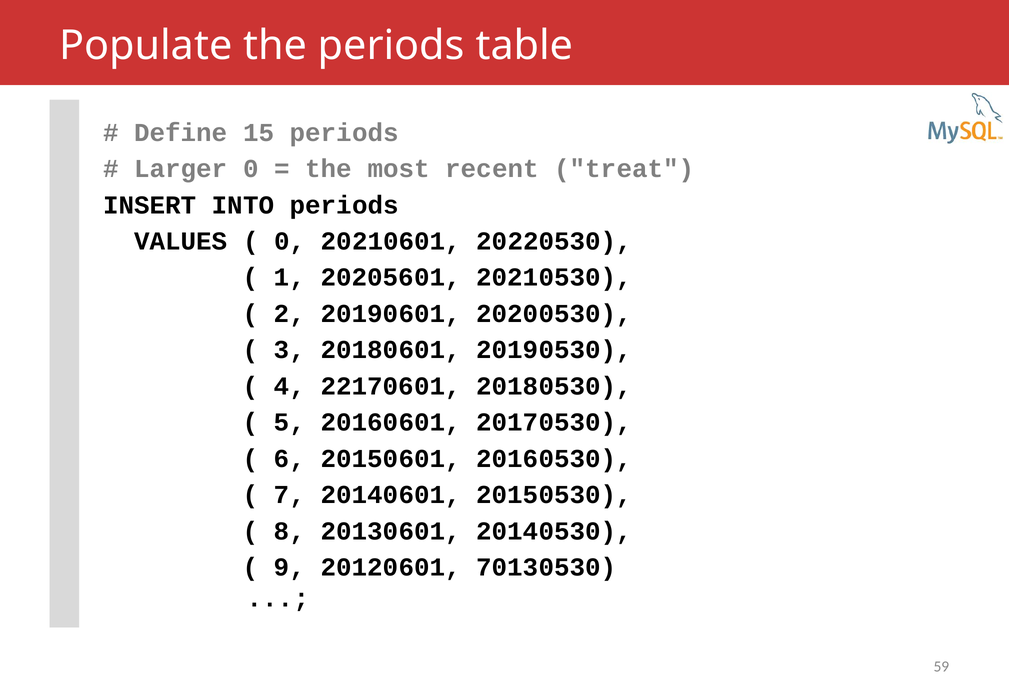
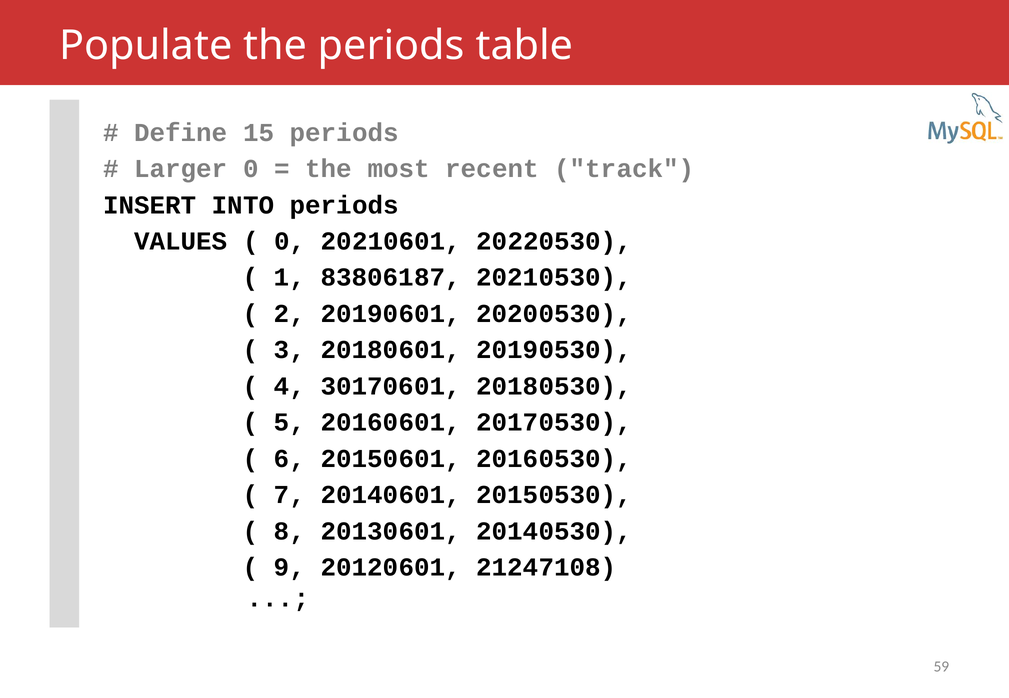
treat: treat -> track
20205601: 20205601 -> 83806187
22170601: 22170601 -> 30170601
70130530: 70130530 -> 21247108
